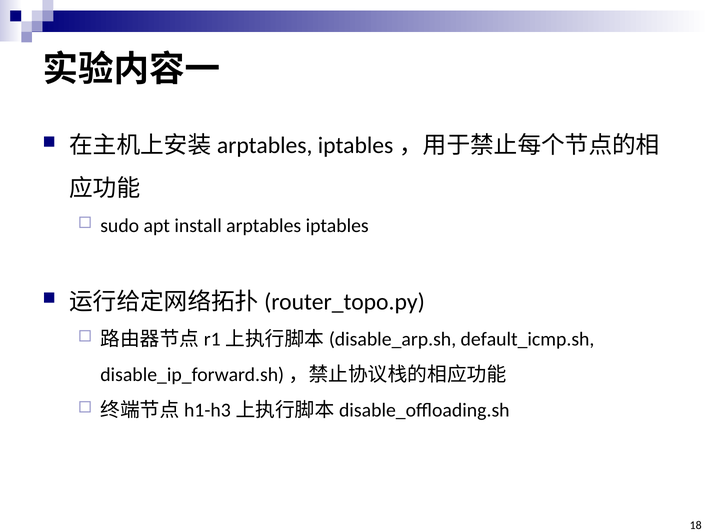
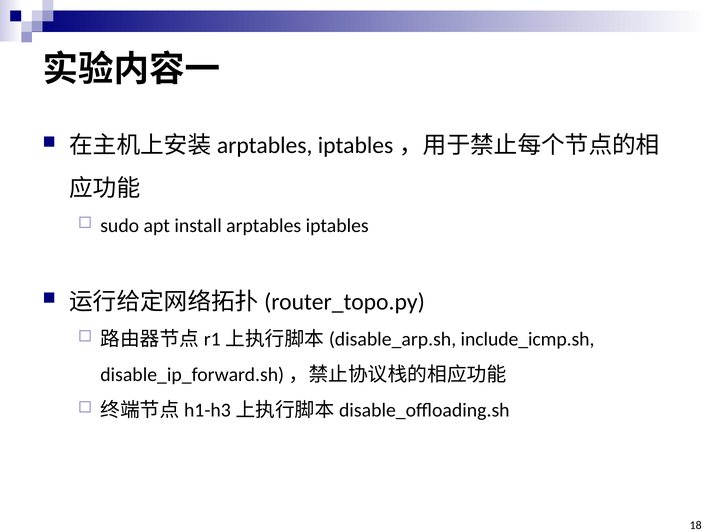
default_icmp.sh: default_icmp.sh -> include_icmp.sh
